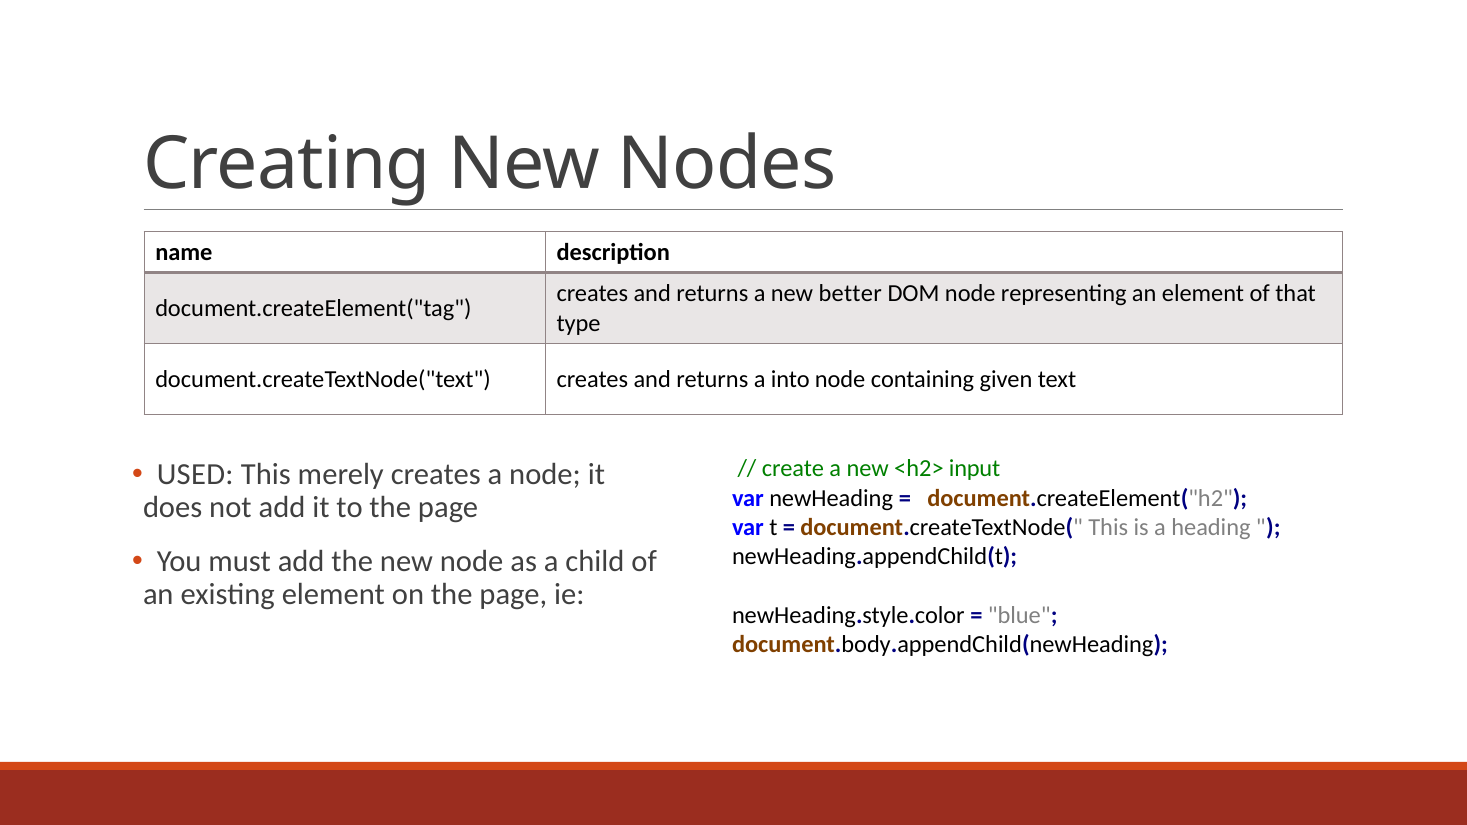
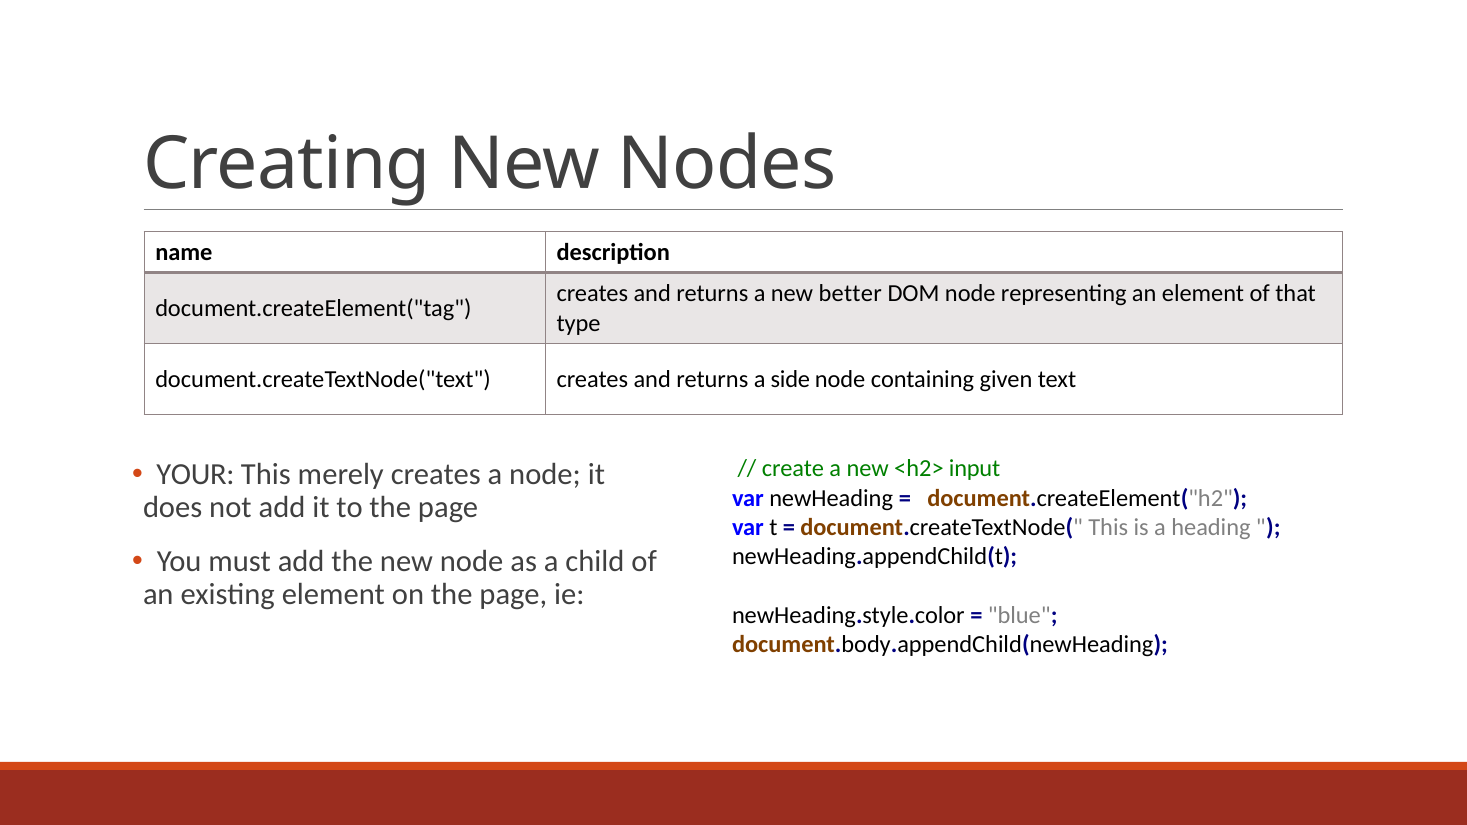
into: into -> side
USED: USED -> YOUR
